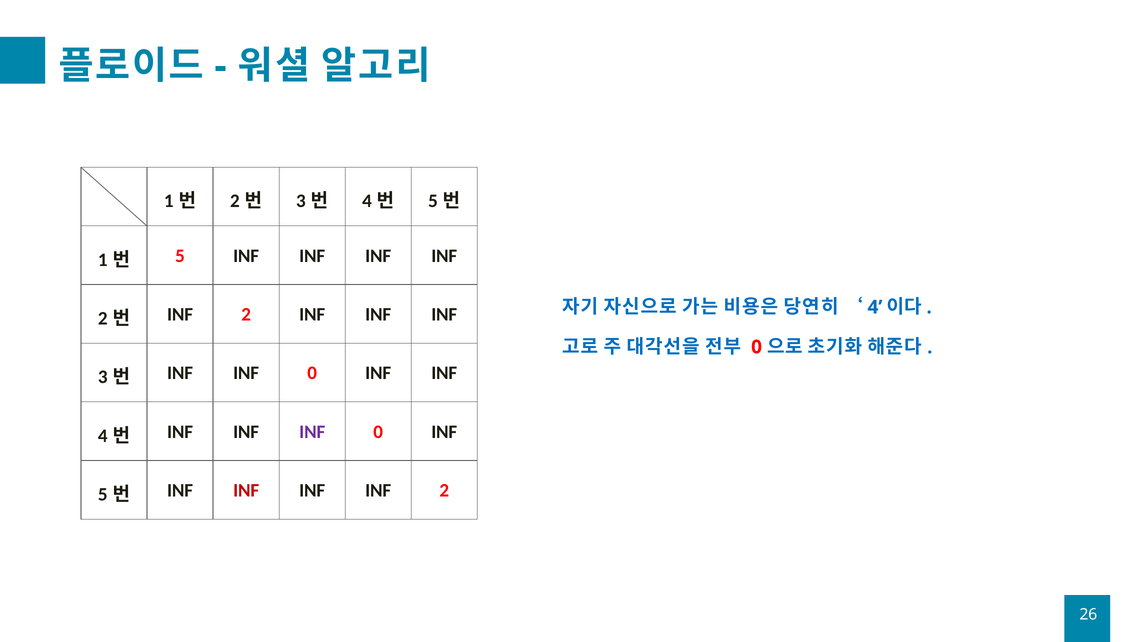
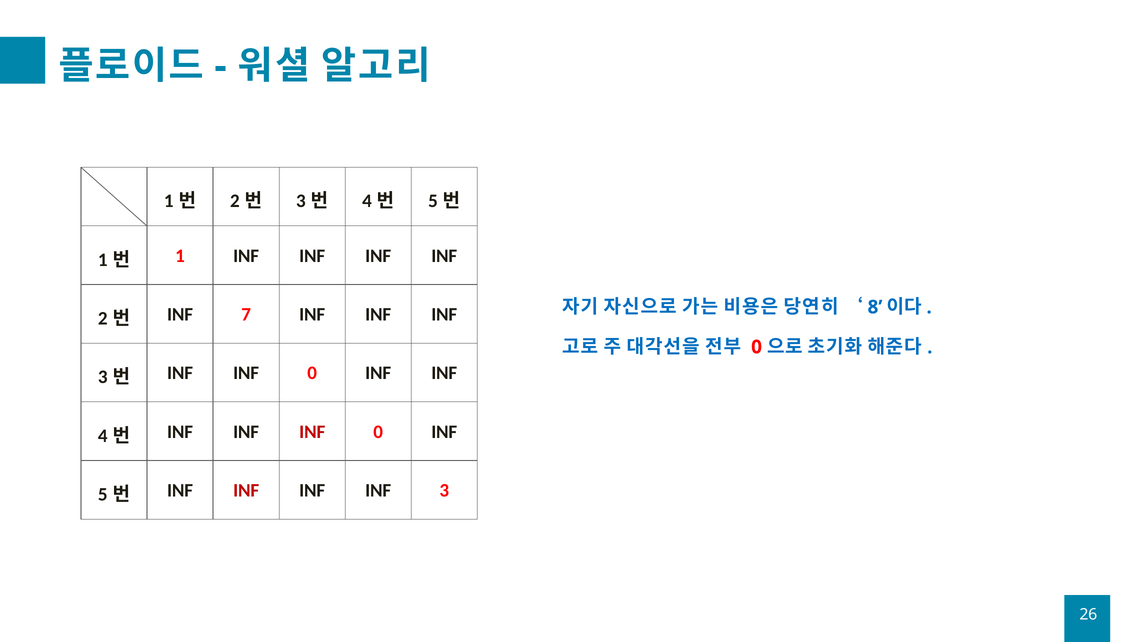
5 at (180, 256): 5 -> 1
4 at (875, 307): 4 -> 8
2 at (246, 315): 2 -> 7
INF at (312, 432) colour: purple -> red
2 at (444, 491): 2 -> 3
